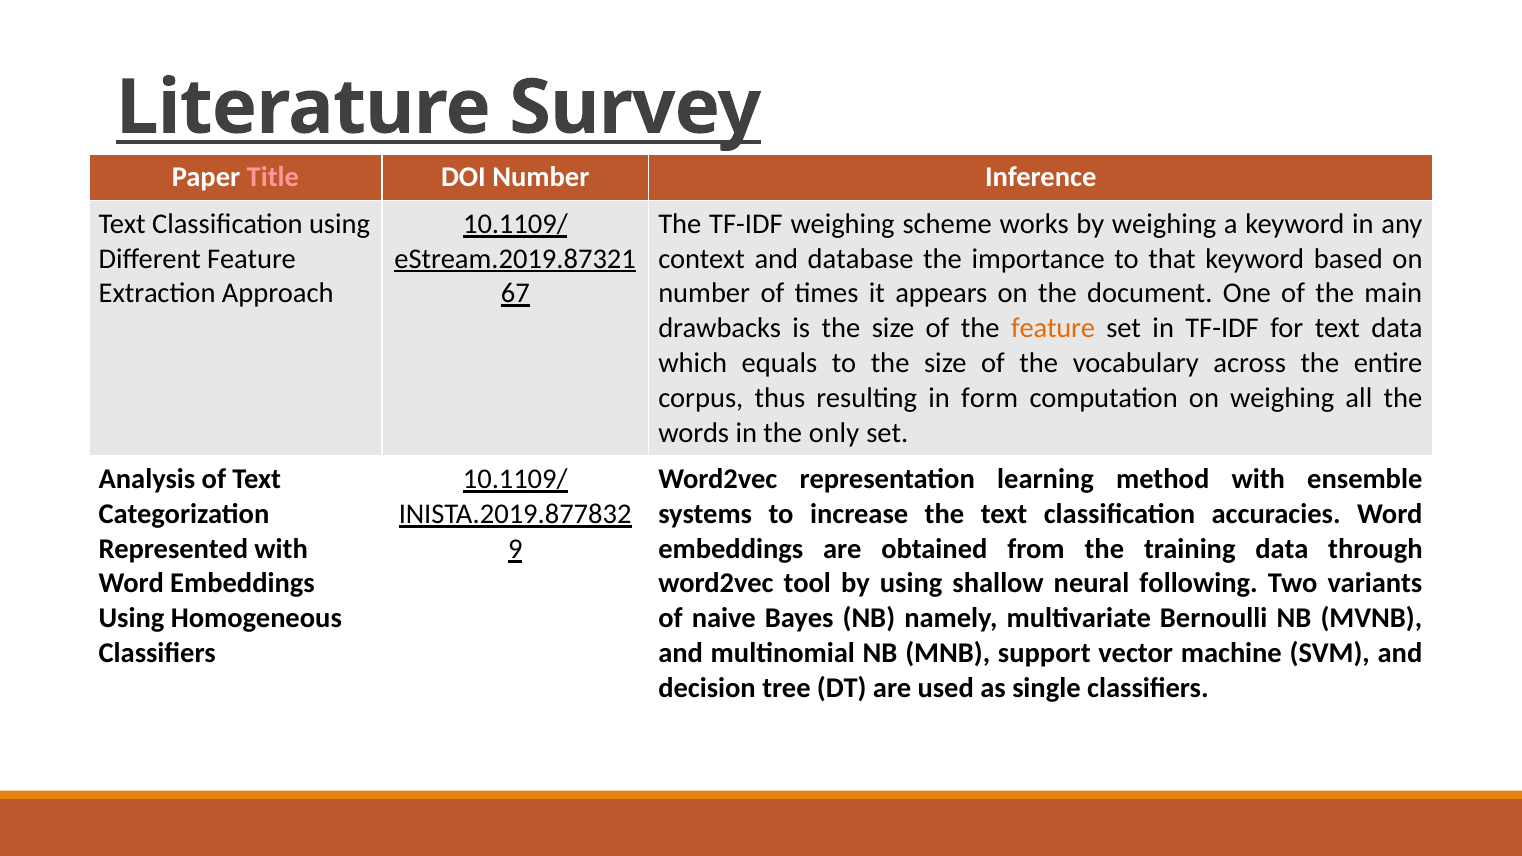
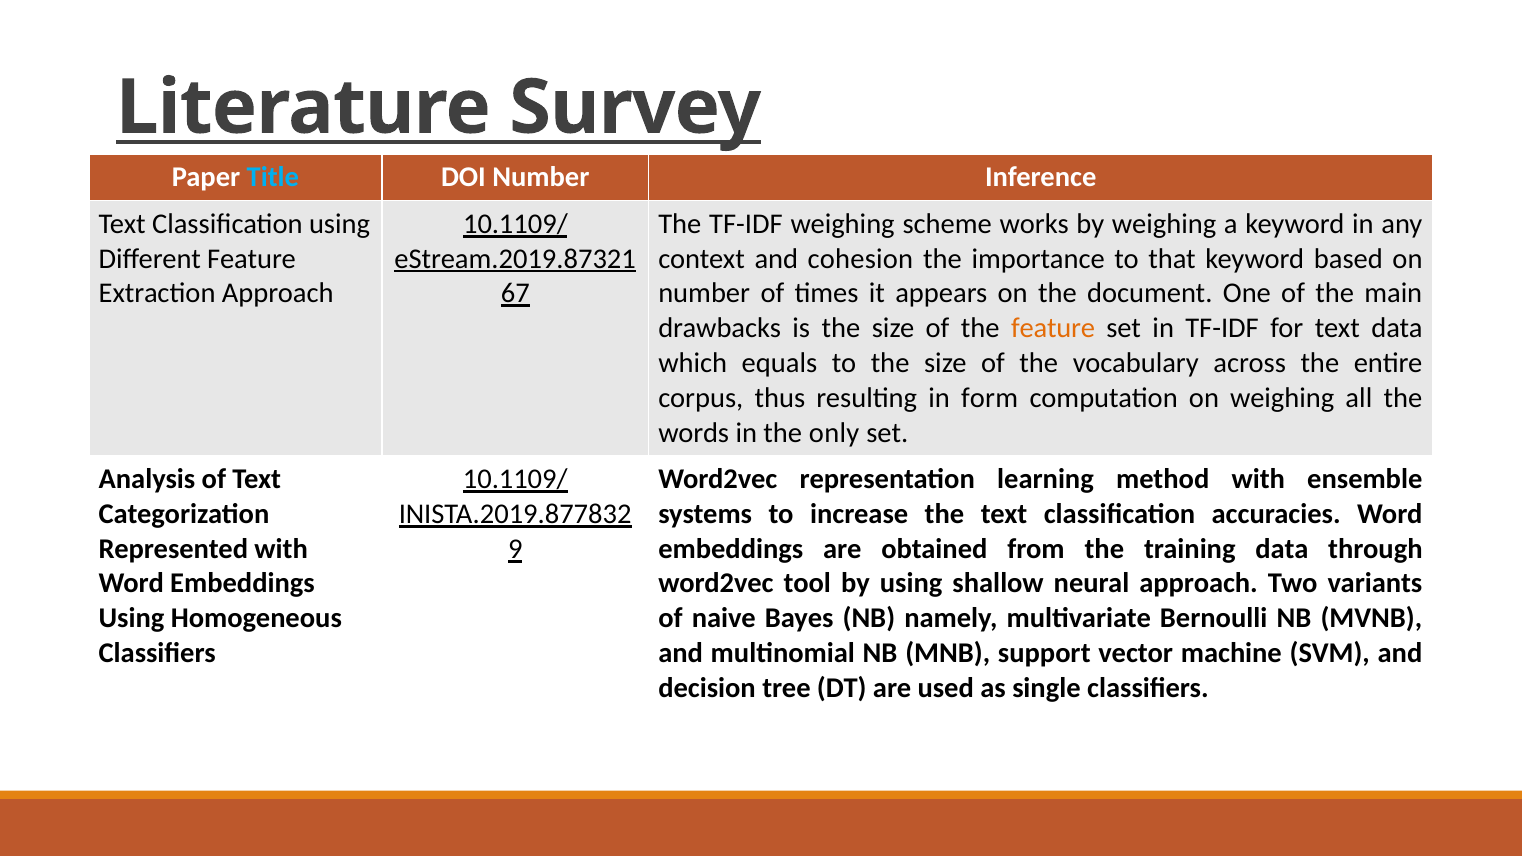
Title colour: pink -> light blue
database: database -> cohesion
neural following: following -> approach
